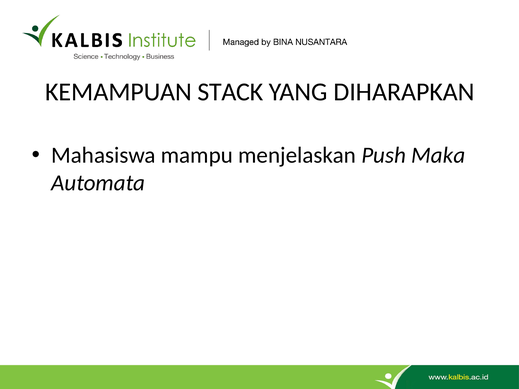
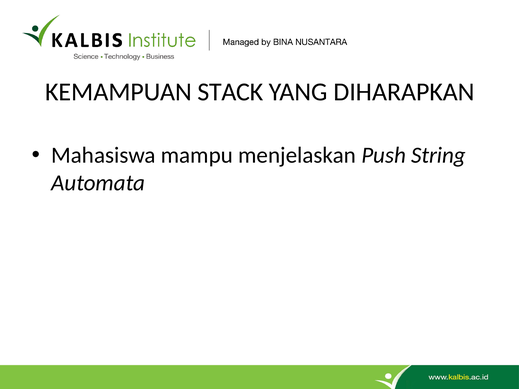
Maka: Maka -> String
